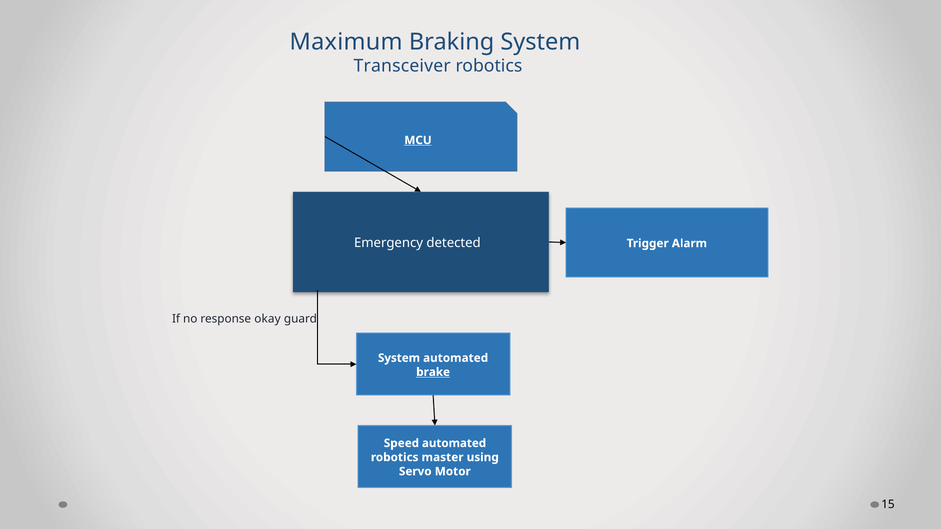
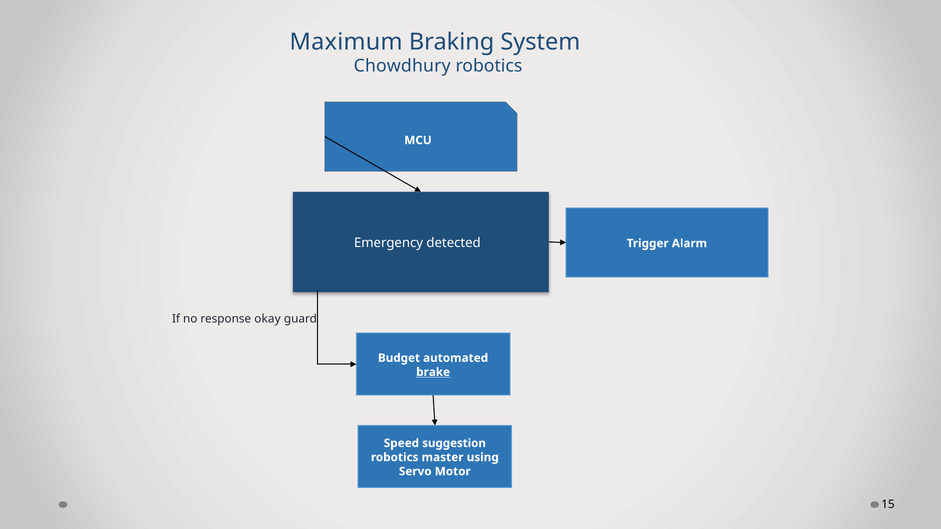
Transceiver: Transceiver -> Chowdhury
MCU underline: present -> none
System at (399, 358): System -> Budget
Speed automated: automated -> suggestion
